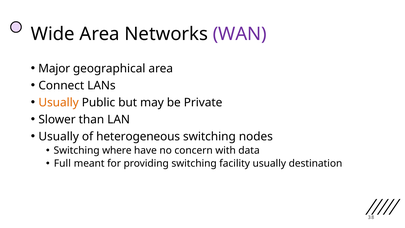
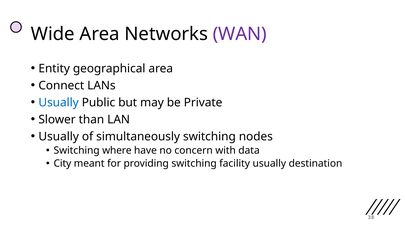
Major: Major -> Entity
Usually at (59, 102) colour: orange -> blue
heterogeneous: heterogeneous -> simultaneously
Full: Full -> City
